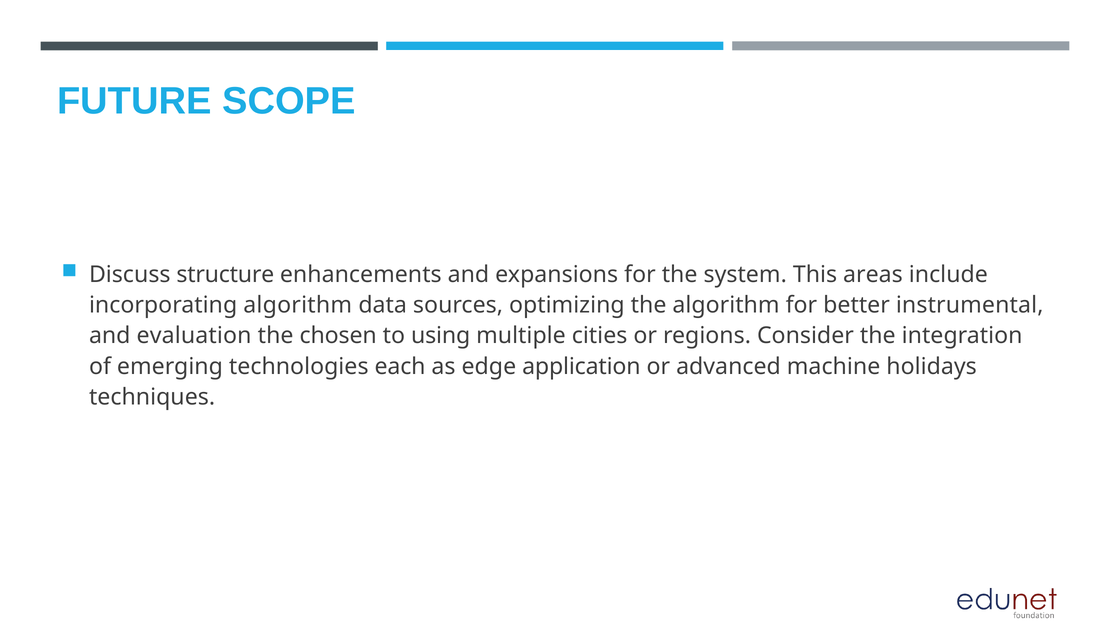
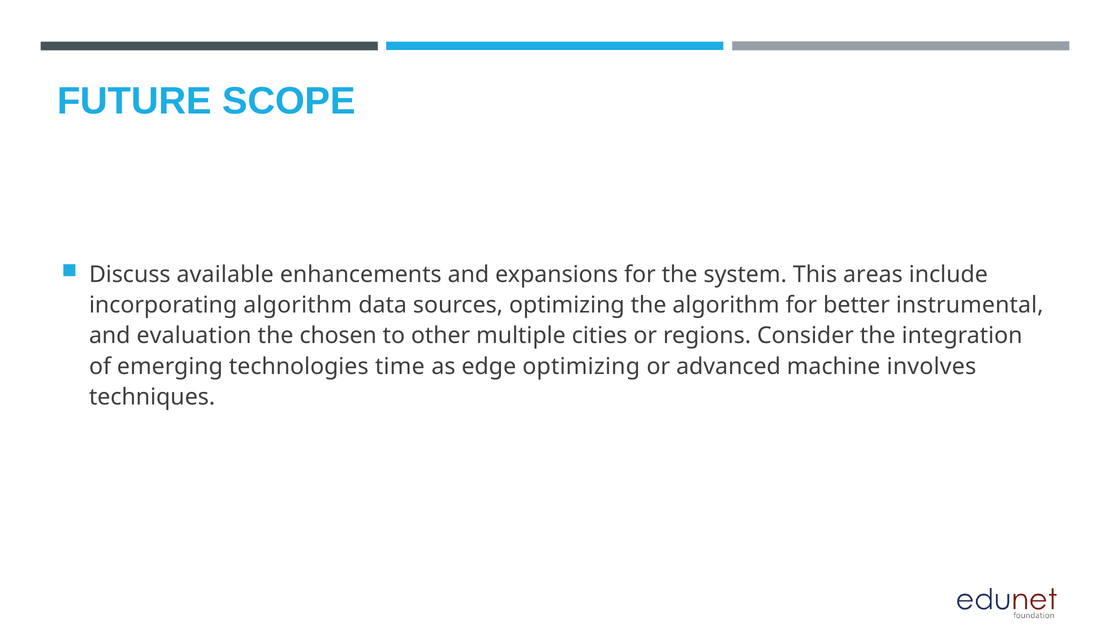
structure: structure -> available
using: using -> other
each: each -> time
edge application: application -> optimizing
holidays: holidays -> involves
